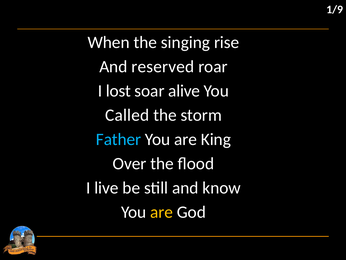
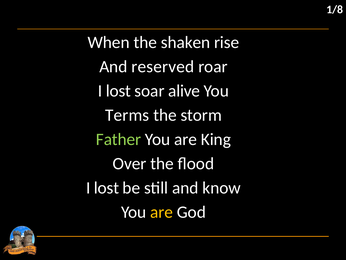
1/9: 1/9 -> 1/8
singing: singing -> shaken
Called: Called -> Terms
Father colour: light blue -> light green
live at (106, 188): live -> lost
